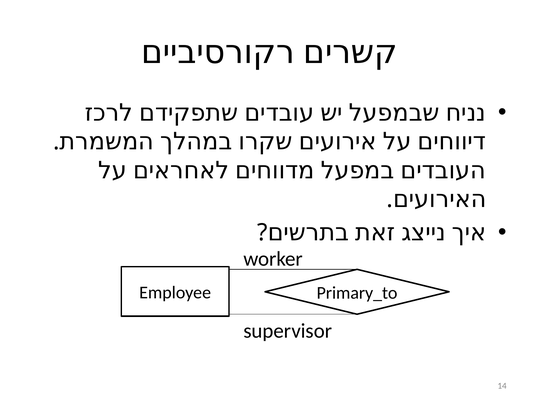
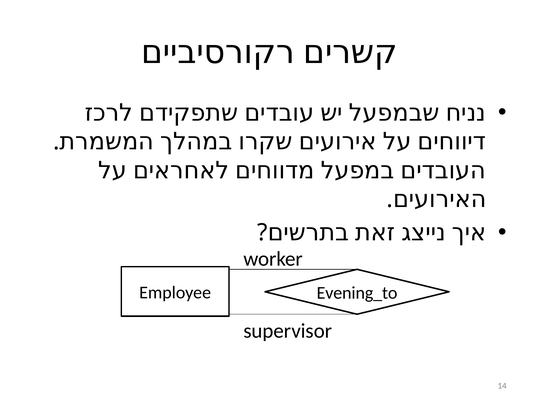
Primary_to: Primary_to -> Evening_to
